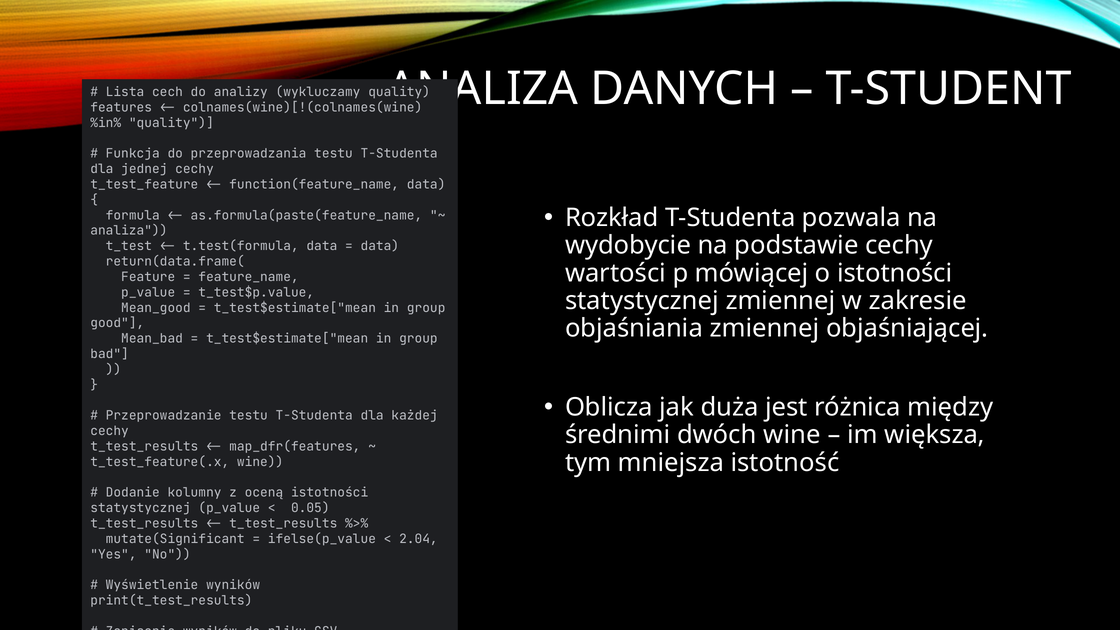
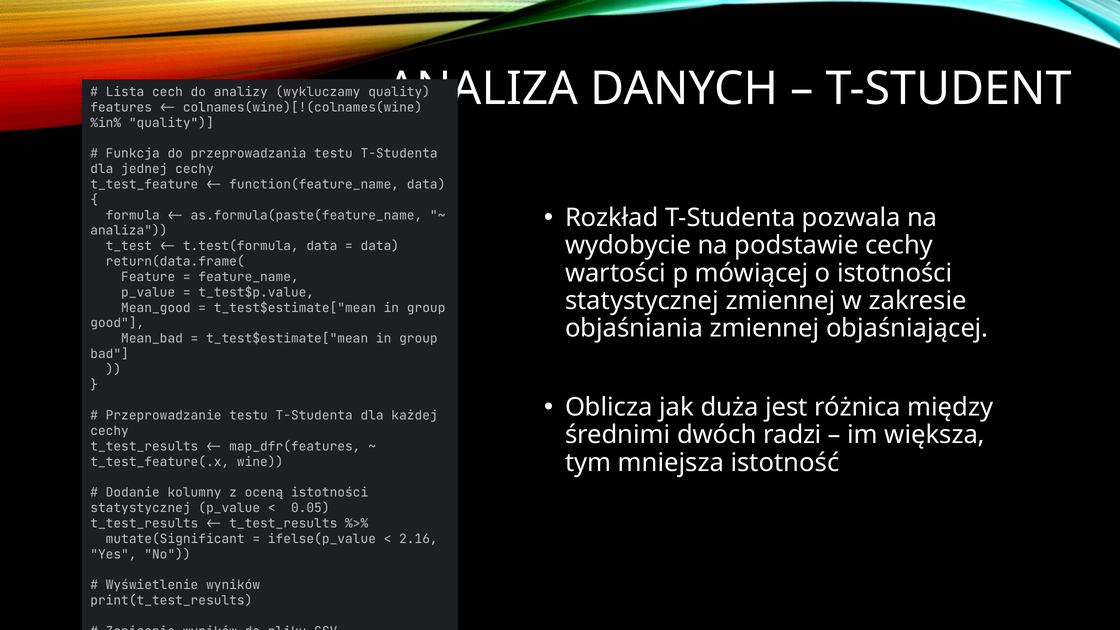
dwóch wine: wine -> radzi
2.04: 2.04 -> 2.16
